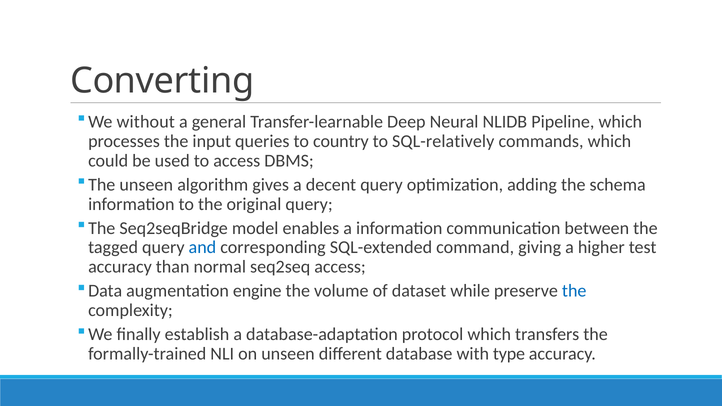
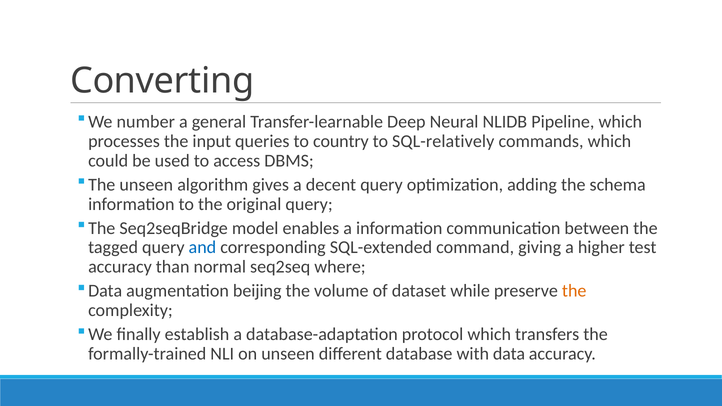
without: without -> number
seq2seq access: access -> where
engine: engine -> beijing
the at (574, 291) colour: blue -> orange
with type: type -> data
